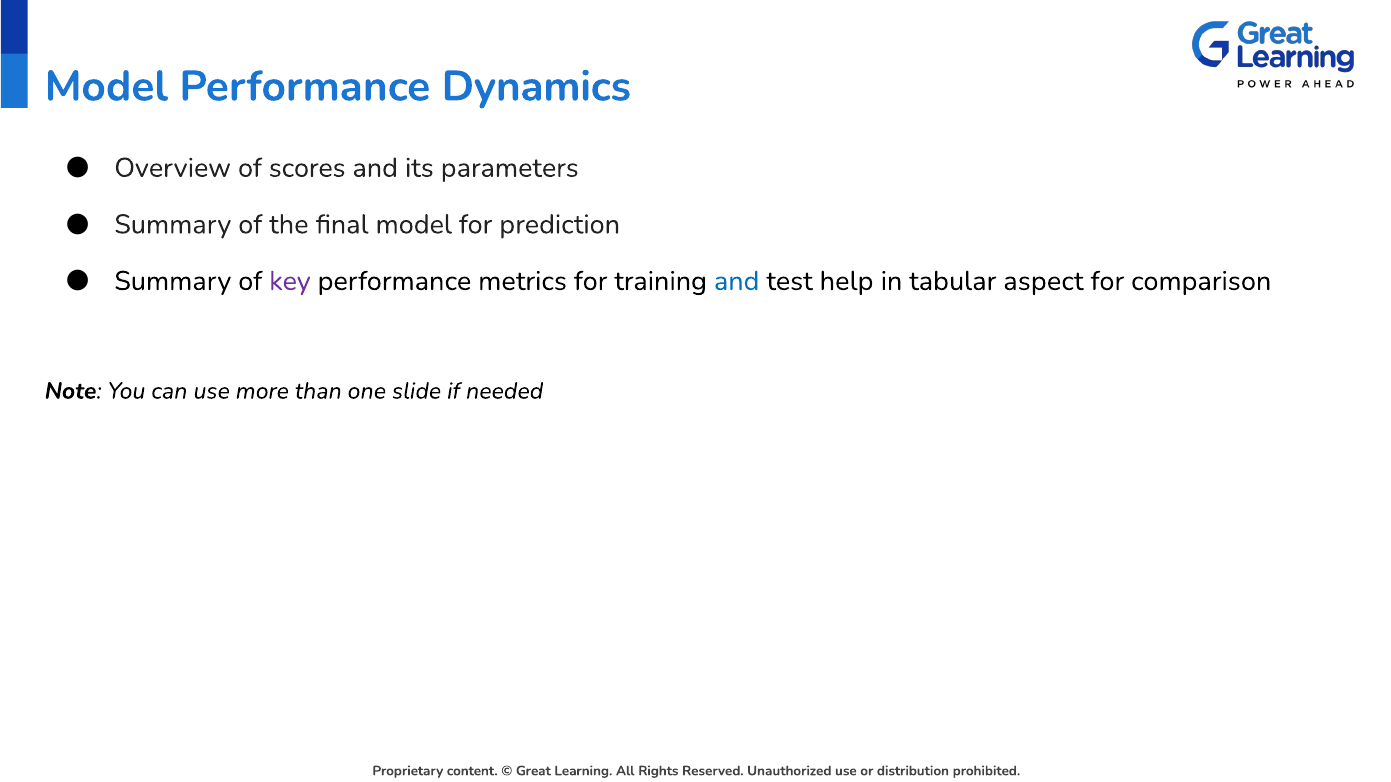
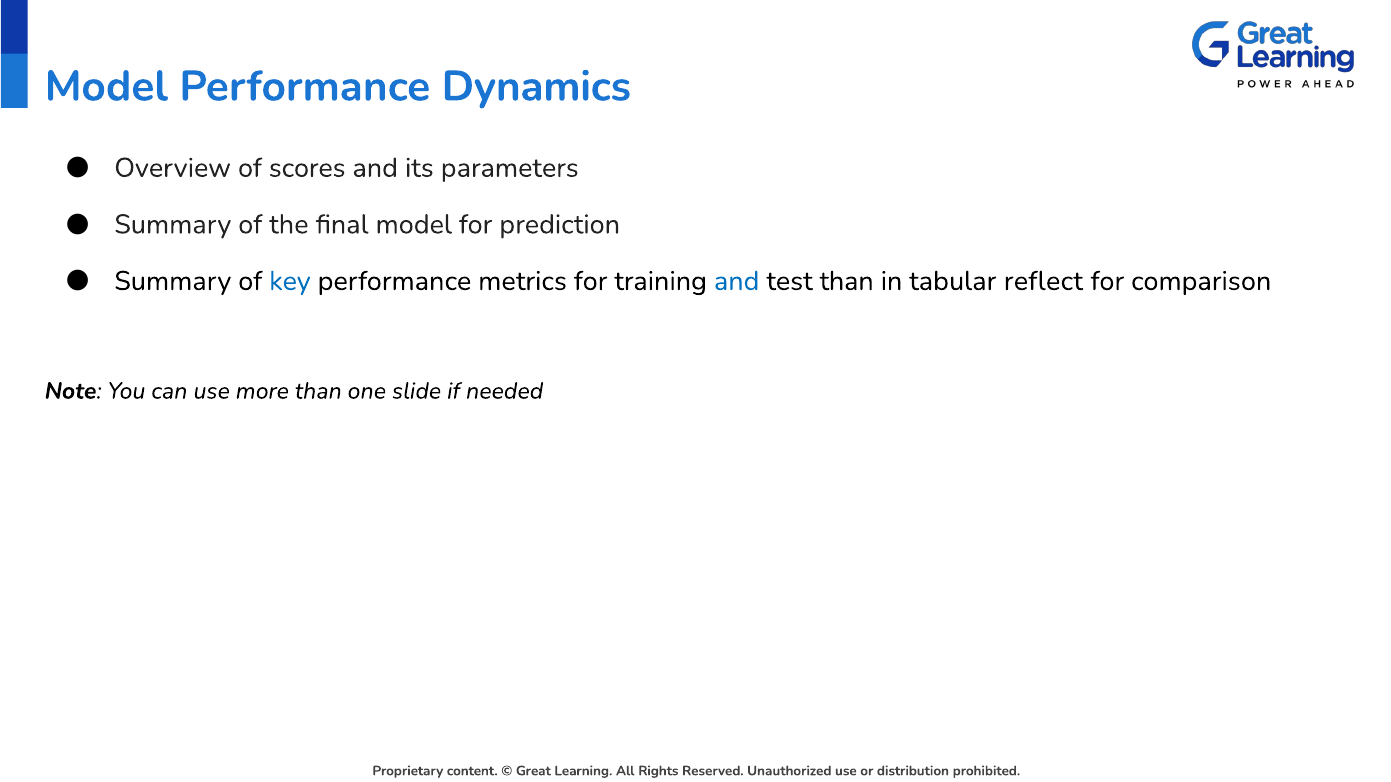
key colour: purple -> blue
test help: help -> than
aspect: aspect -> reflect
